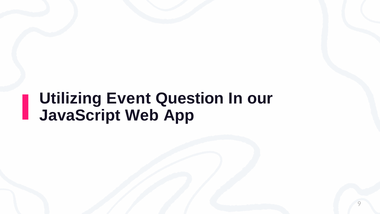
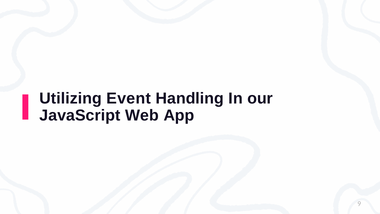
Question: Question -> Handling
